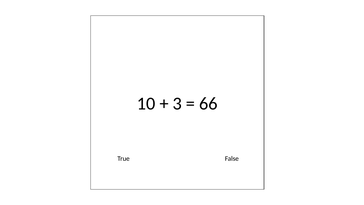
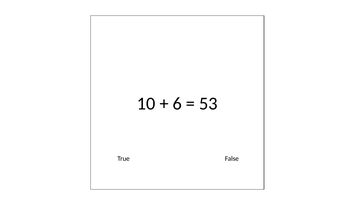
3: 3 -> 6
66: 66 -> 53
